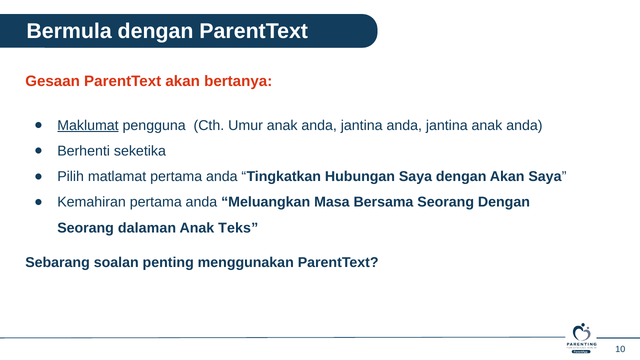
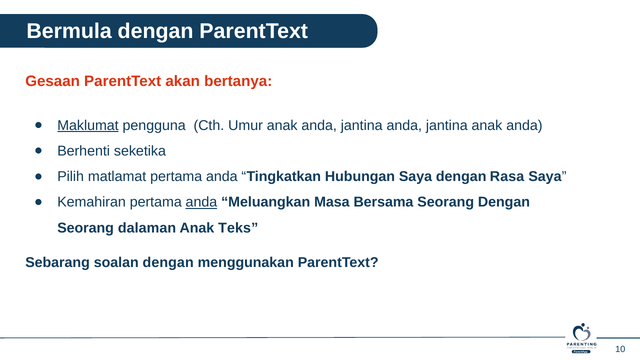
dengan Akan: Akan -> Rasa
anda at (201, 202) underline: none -> present
soalan penting: penting -> dengan
